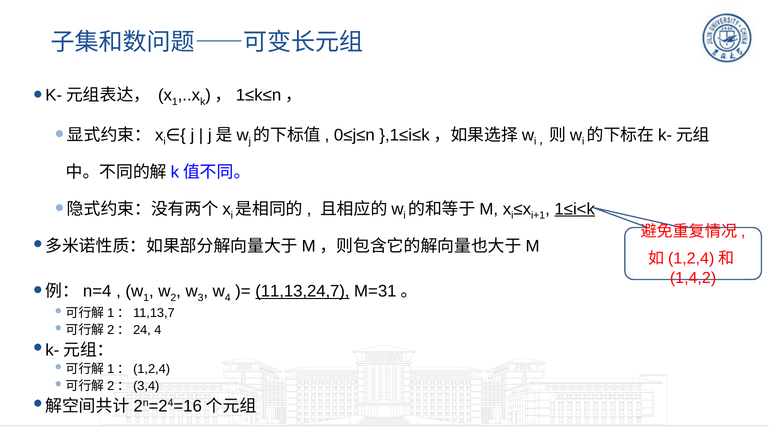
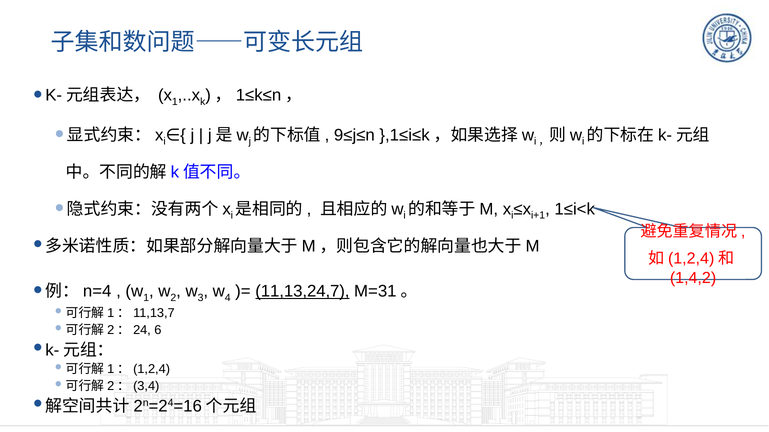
0≤j≤n: 0≤j≤n -> 9≤j≤n
1≤i<k underline: present -> none
4 at (158, 331): 4 -> 6
